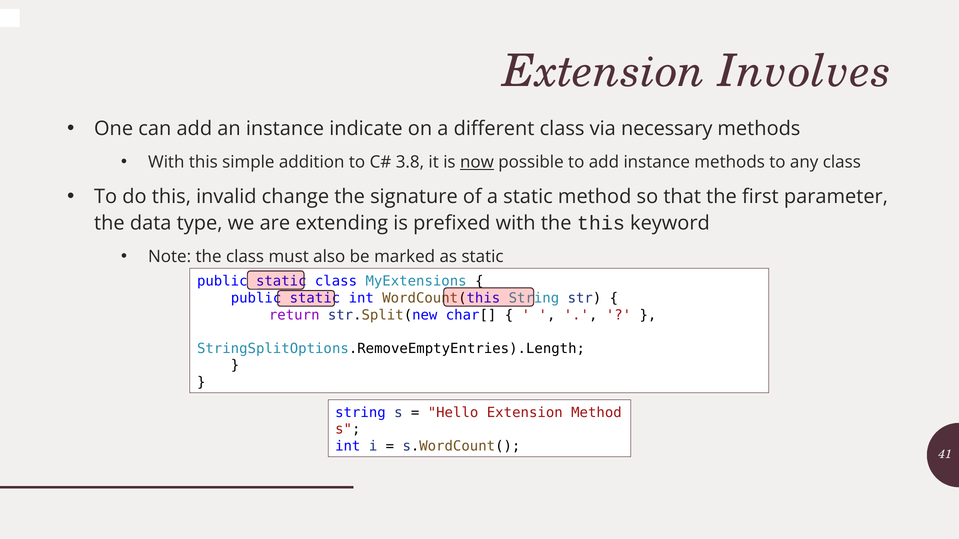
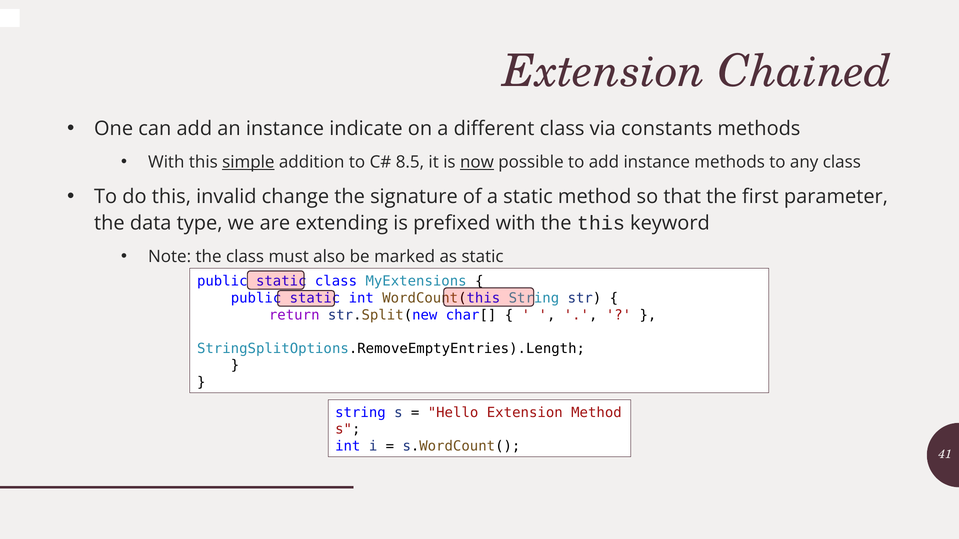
Involves: Involves -> Chained
necessary: necessary -> constants
simple underline: none -> present
3.8: 3.8 -> 8.5
